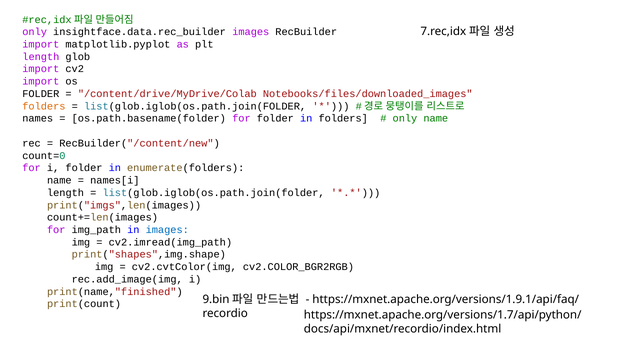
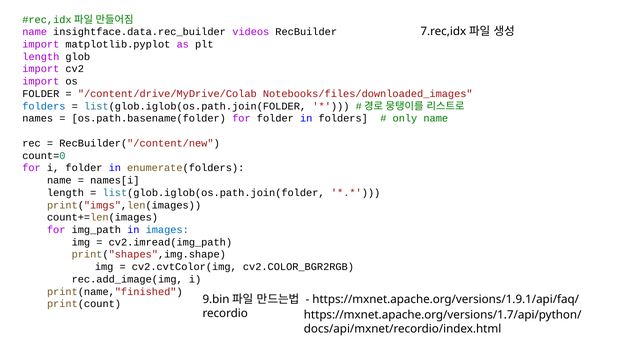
only at (35, 32): only -> name
insightface.data.rec_builder images: images -> videos
folders at (44, 106) colour: orange -> blue
